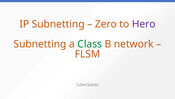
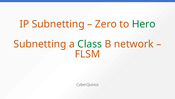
Hero colour: purple -> green
